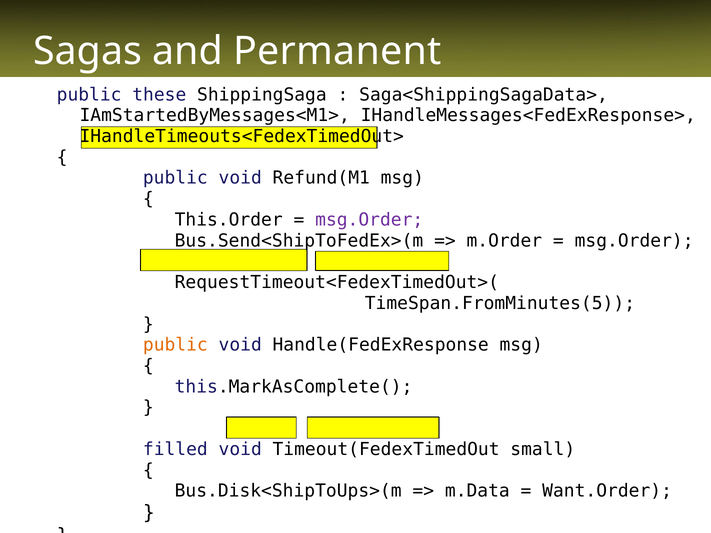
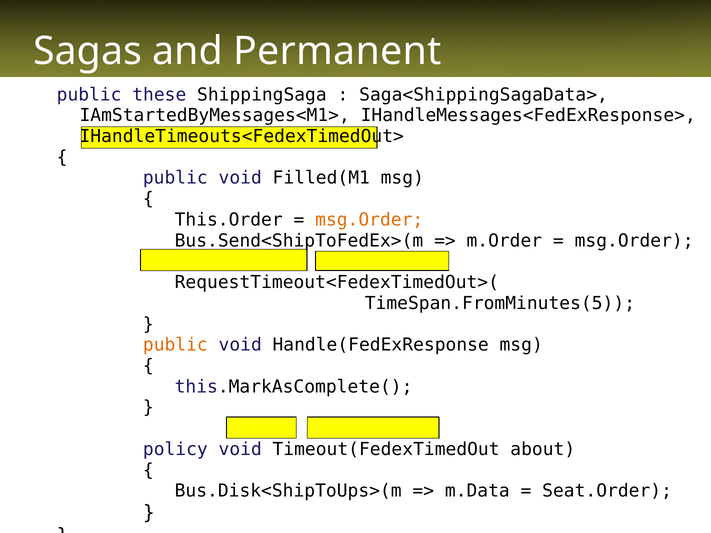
Refund(M1: Refund(M1 -> Filled(M1
msg.Order at (369, 220) colour: purple -> orange
filled: filled -> policy
small: small -> about
Want.Order: Want.Order -> Seat.Order
